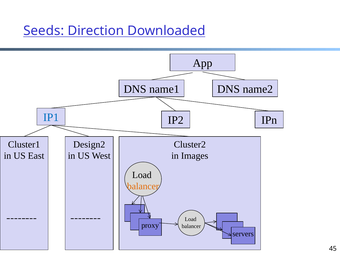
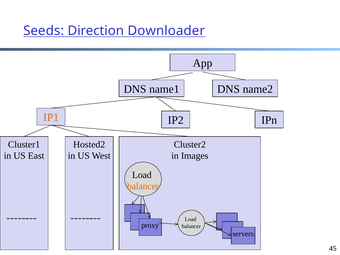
Downloaded: Downloaded -> Downloader
IP1 colour: blue -> orange
Design2: Design2 -> Hosted2
